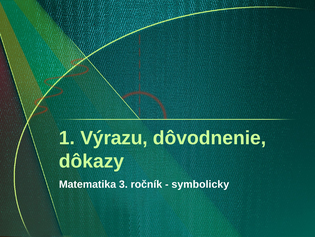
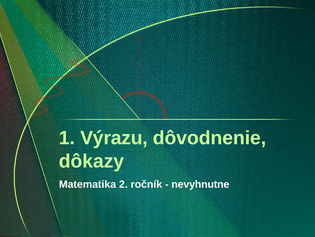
3: 3 -> 2
symbolicky: symbolicky -> nevyhnutne
